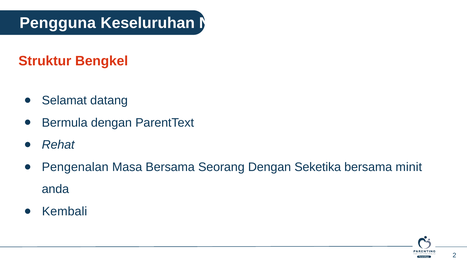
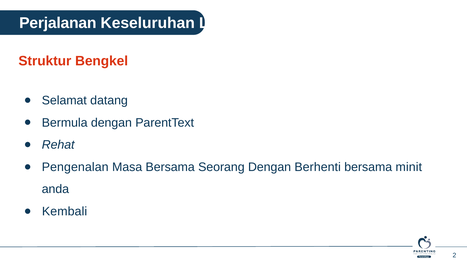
Pengguna: Pengguna -> Perjalanan
Nilai: Nilai -> Lain
Seketika: Seketika -> Berhenti
